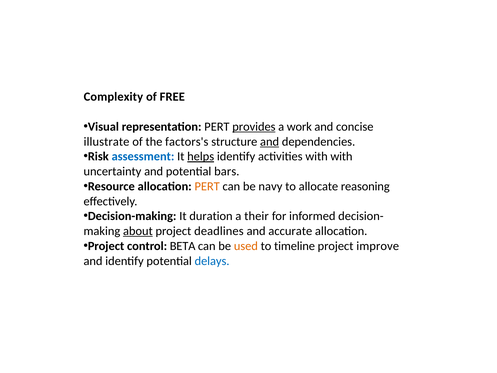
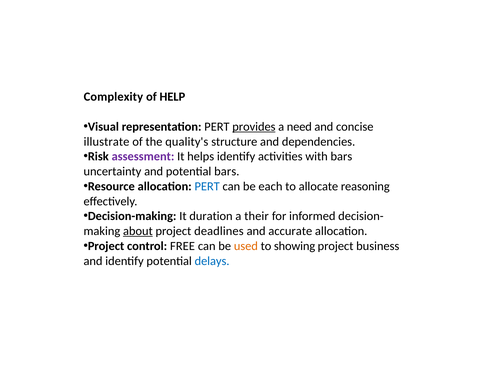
FREE: FREE -> HELP
work: work -> need
factors's: factors's -> quality's
and at (270, 141) underline: present -> none
assessment colour: blue -> purple
helps underline: present -> none
with with: with -> bars
PERT at (207, 186) colour: orange -> blue
navy: navy -> each
BETA: BETA -> FREE
timeline: timeline -> showing
improve: improve -> business
